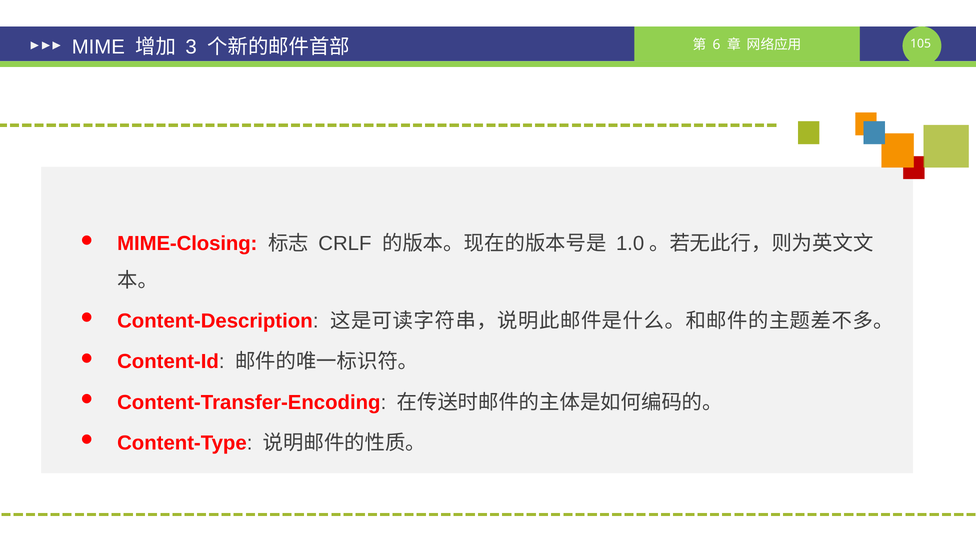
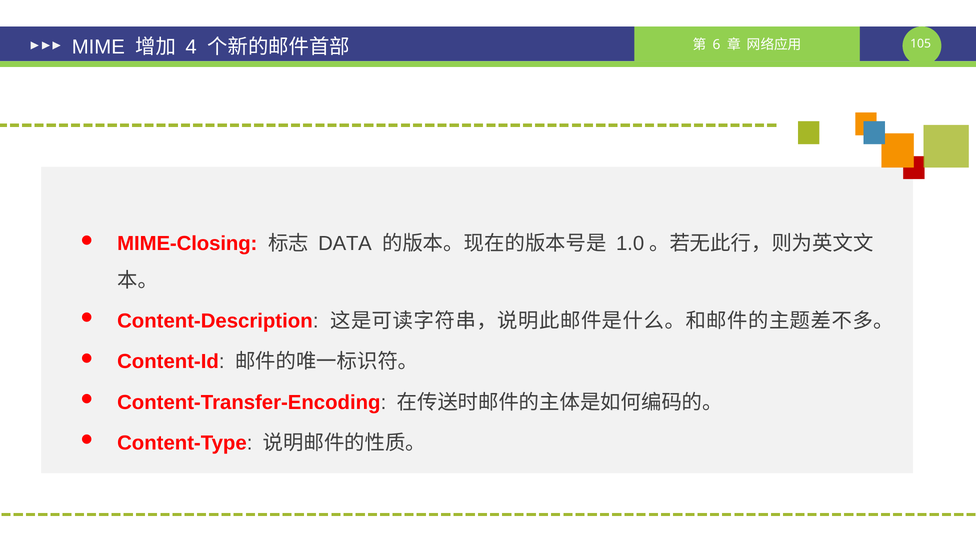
3: 3 -> 4
CRLF: CRLF -> DATA
